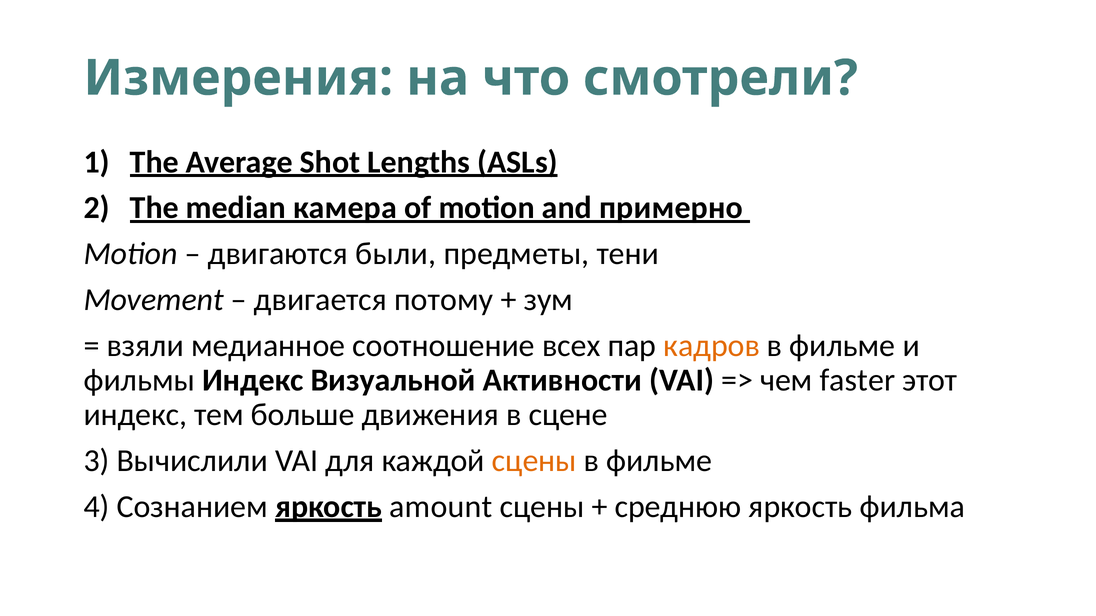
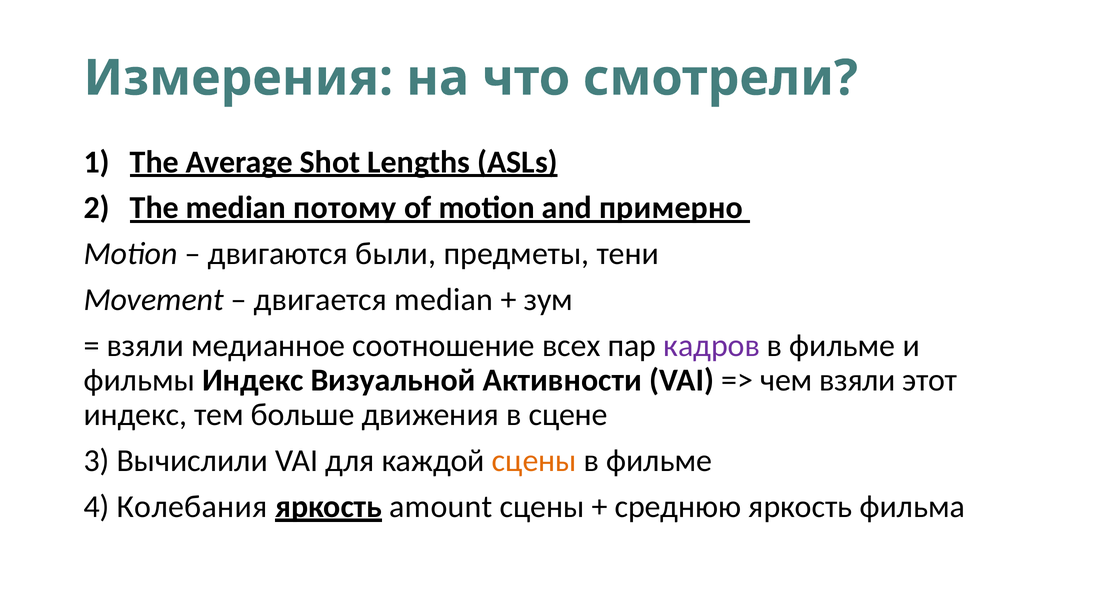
камера: камера -> потому
двигается потому: потому -> median
кадров colour: orange -> purple
чем faster: faster -> взяли
Сознанием: Сознанием -> Колебания
